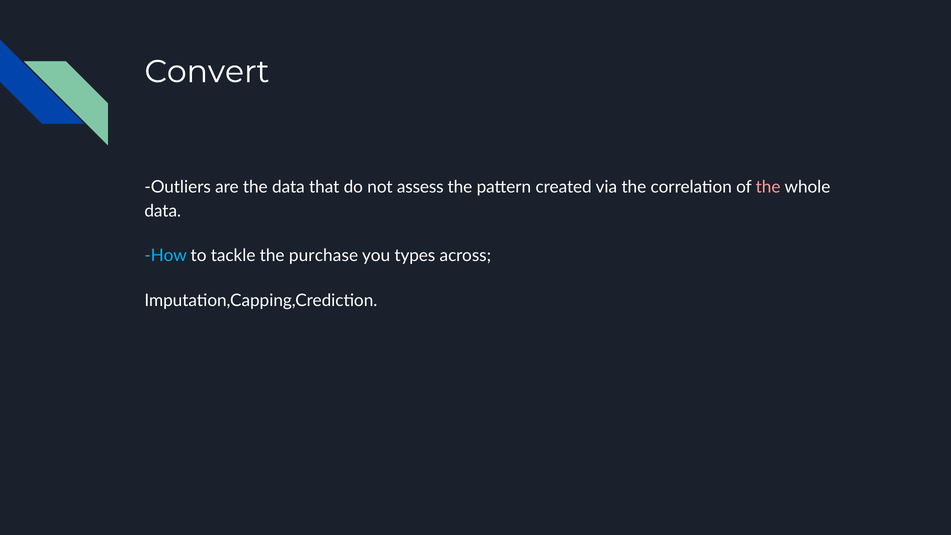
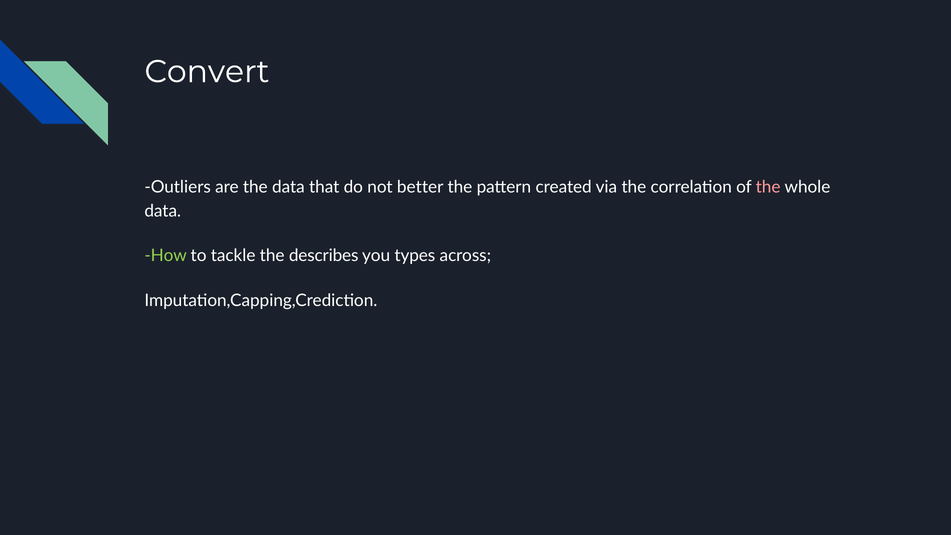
assess: assess -> better
How colour: light blue -> light green
purchase: purchase -> describes
